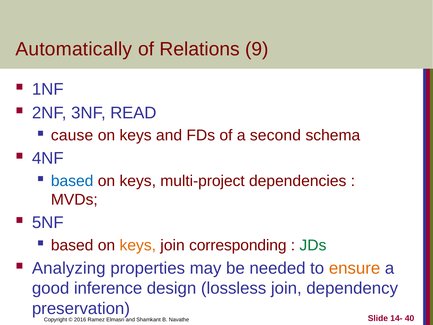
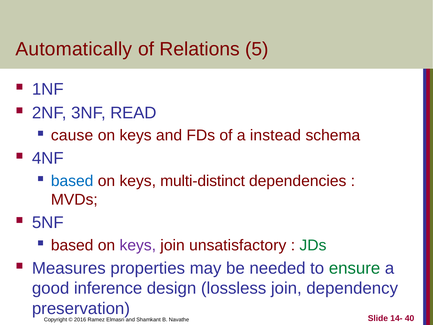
9: 9 -> 5
second: second -> instead
multi-project: multi-project -> multi-distinct
keys at (138, 245) colour: orange -> purple
corresponding: corresponding -> unsatisfactory
Analyzing: Analyzing -> Measures
ensure colour: orange -> green
